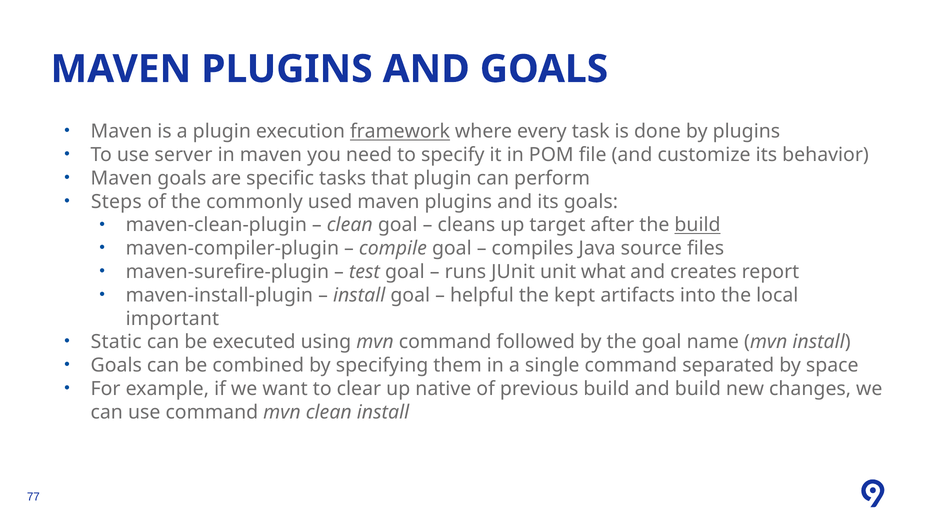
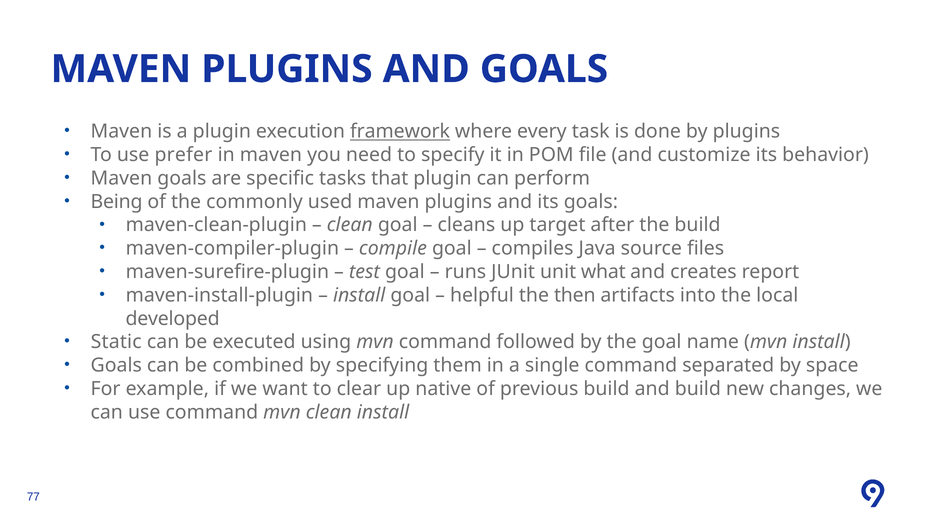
server: server -> prefer
Steps: Steps -> Being
build at (698, 225) underline: present -> none
kept: kept -> then
important: important -> developed
